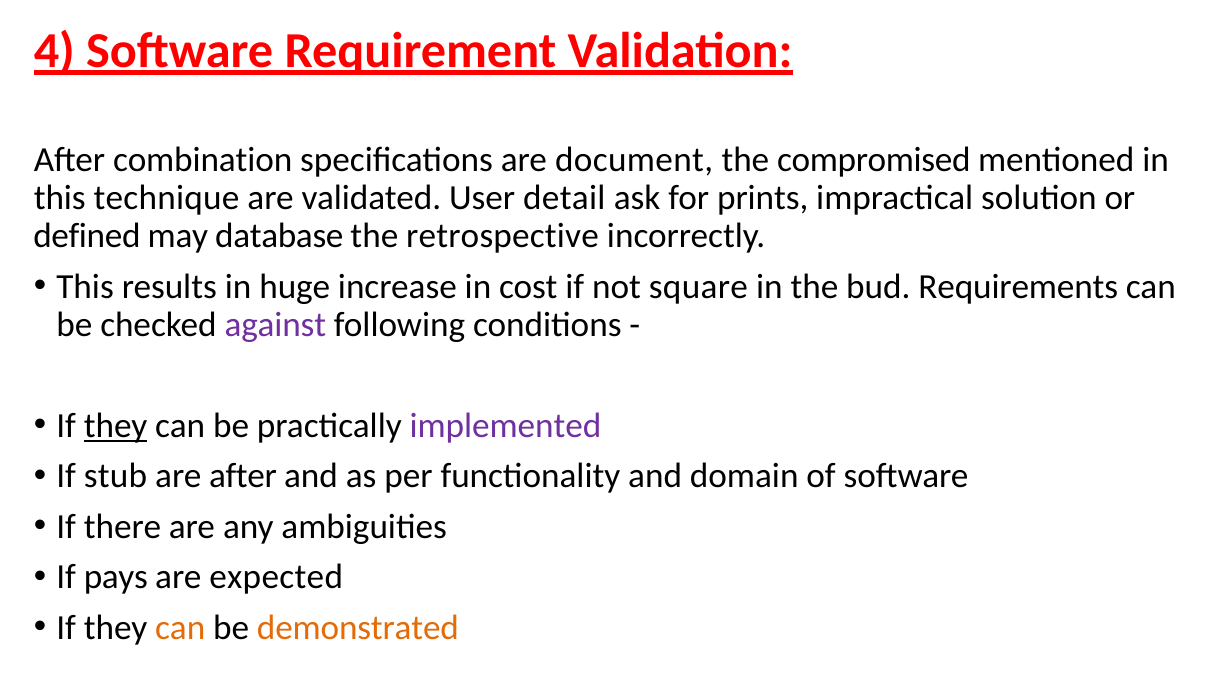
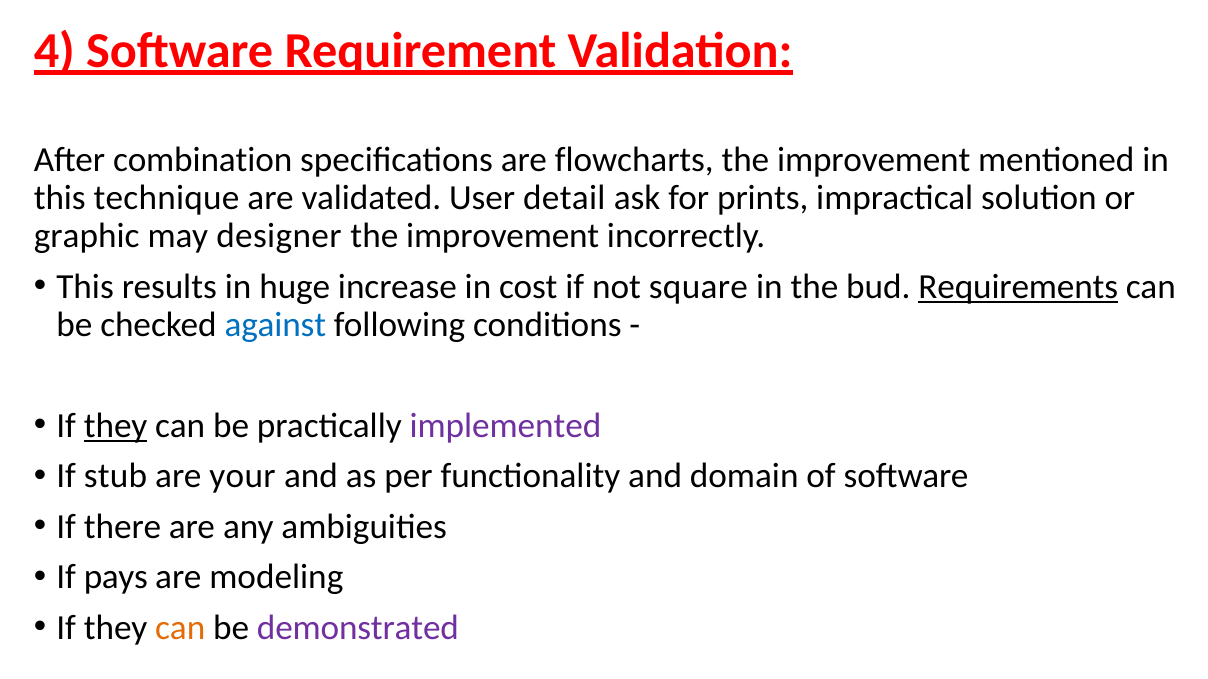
document: document -> flowcharts
compromised at (874, 160): compromised -> improvement
defined: defined -> graphic
database: database -> designer
retrospective at (502, 236): retrospective -> improvement
Requirements underline: none -> present
against colour: purple -> blue
are after: after -> your
expected: expected -> modeling
demonstrated colour: orange -> purple
